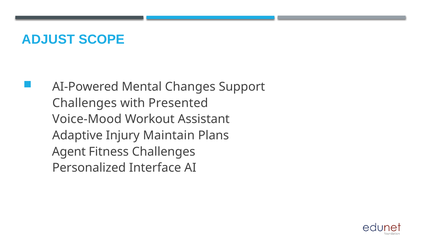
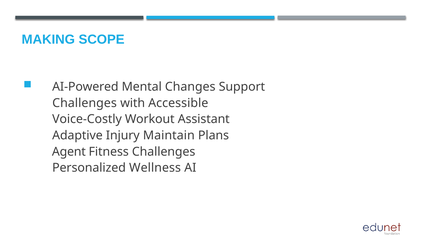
ADJUST: ADJUST -> MAKING
Presented: Presented -> Accessible
Voice-Mood: Voice-Mood -> Voice-Costly
Interface: Interface -> Wellness
